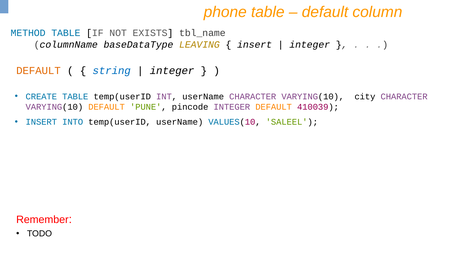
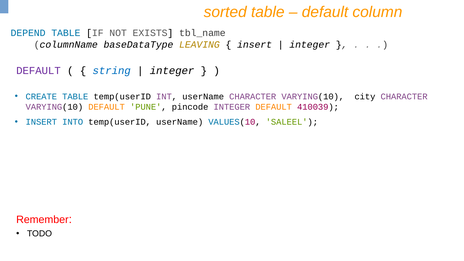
phone: phone -> sorted
METHOD: METHOD -> DEPEND
DEFAULT at (38, 71) colour: orange -> purple
